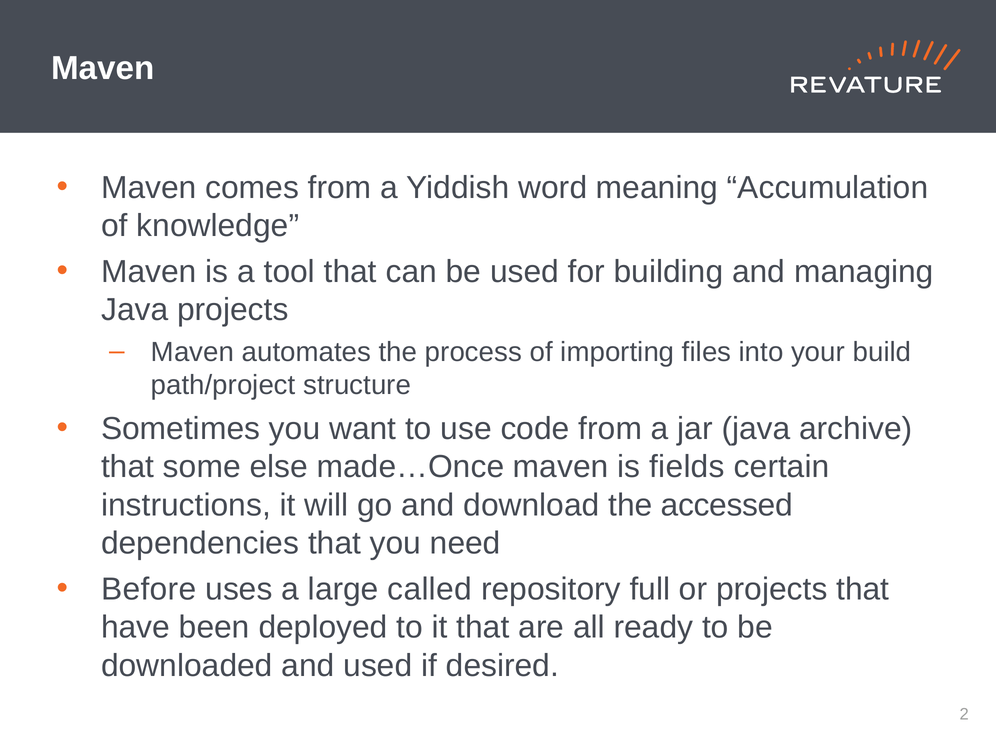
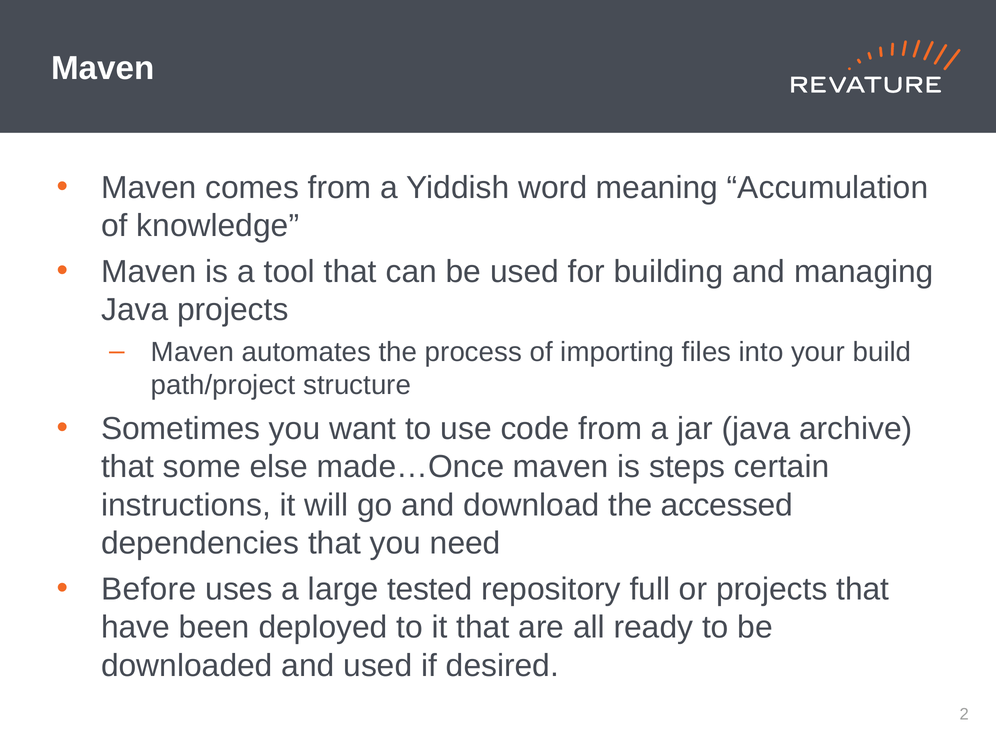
fields: fields -> steps
called: called -> tested
